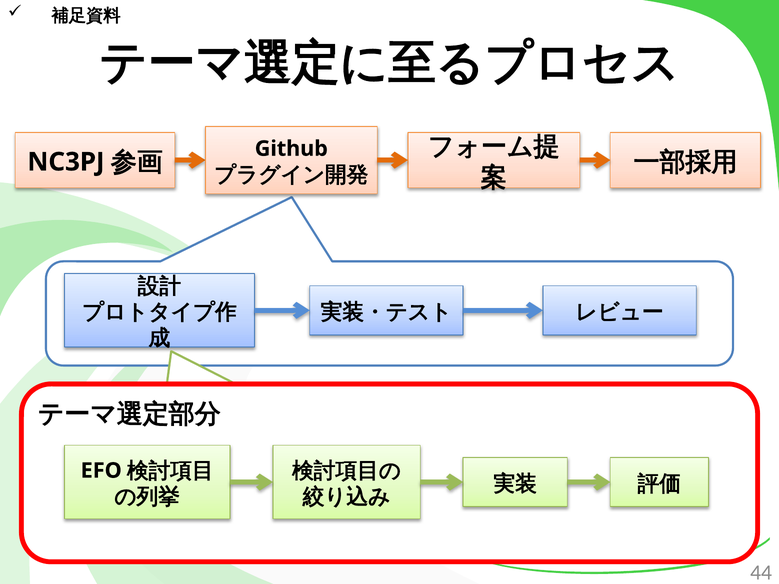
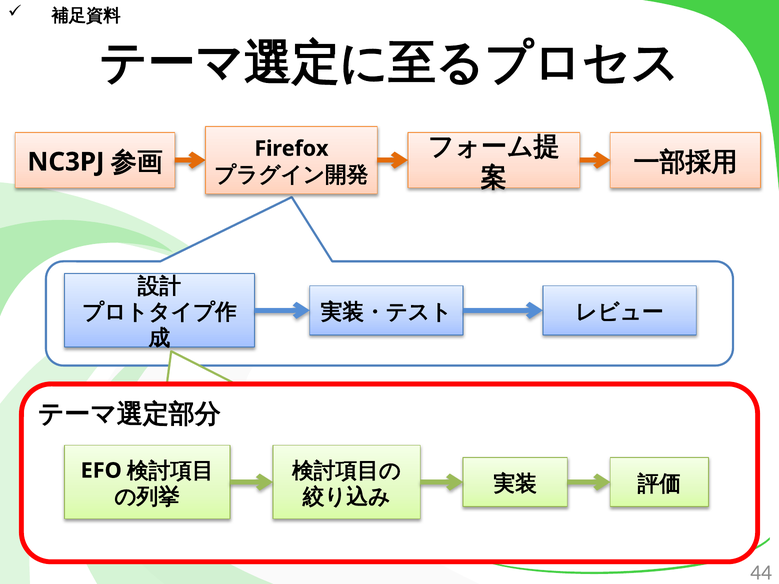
Github: Github -> Firefox
